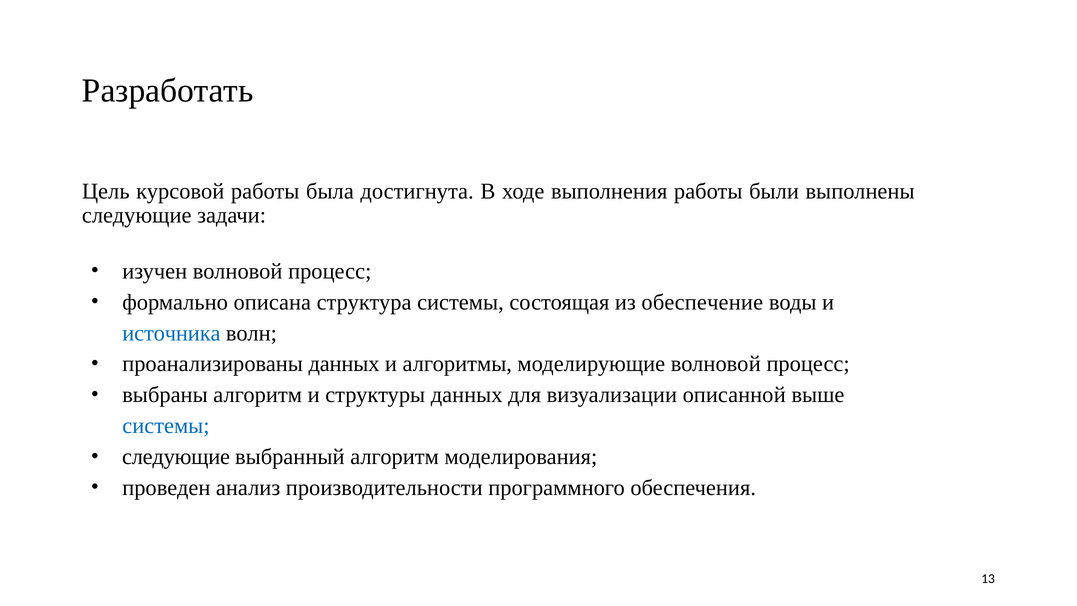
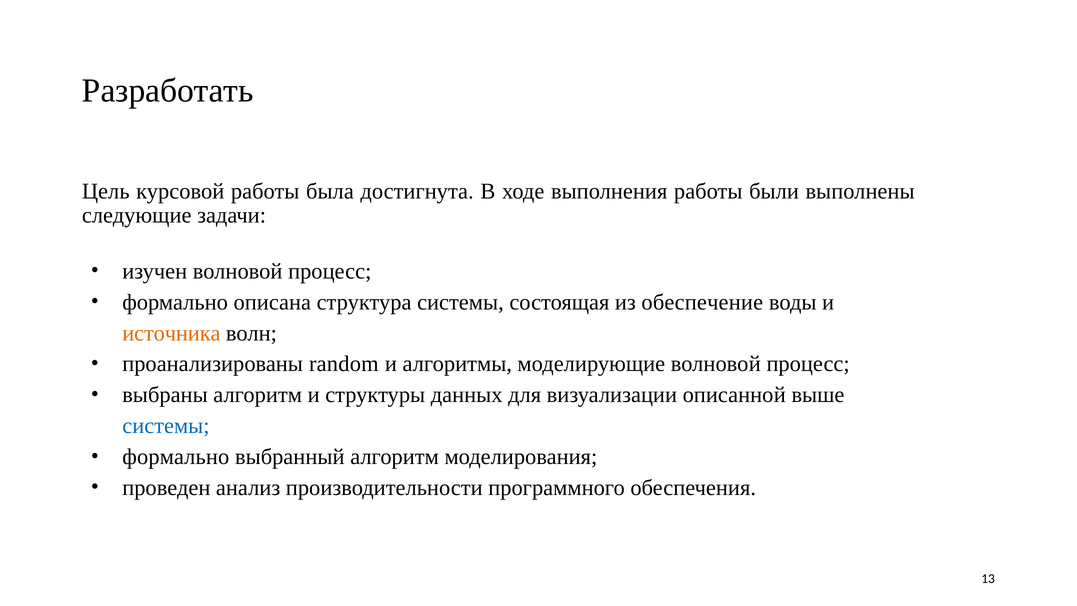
источника colour: blue -> orange
проанализированы данных: данных -> random
следующие at (176, 457): следующие -> формально
